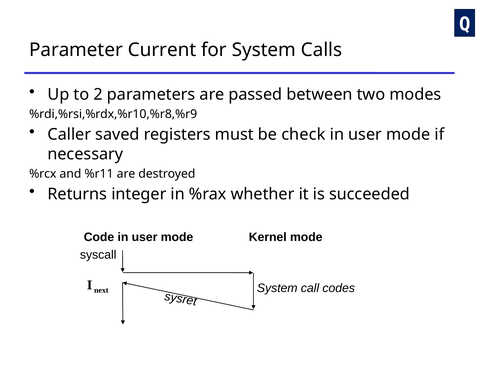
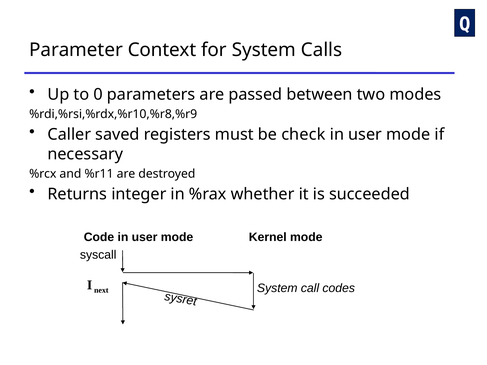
Current: Current -> Context
2: 2 -> 0
